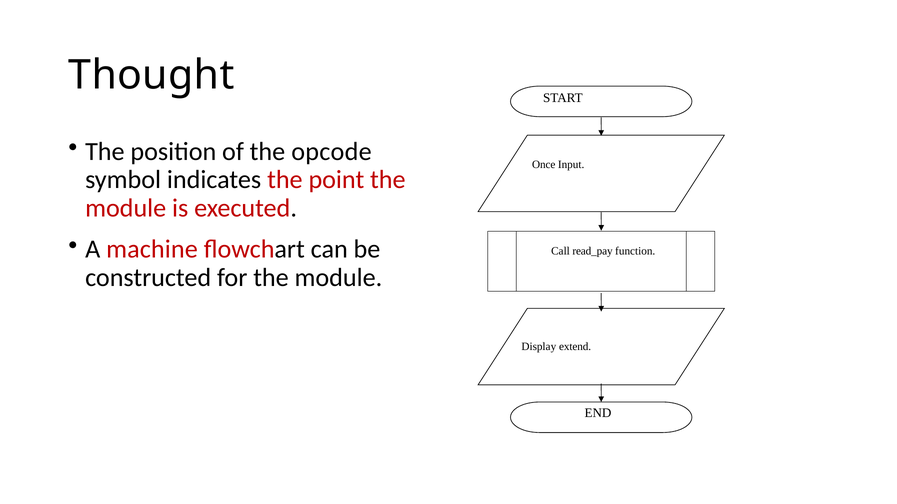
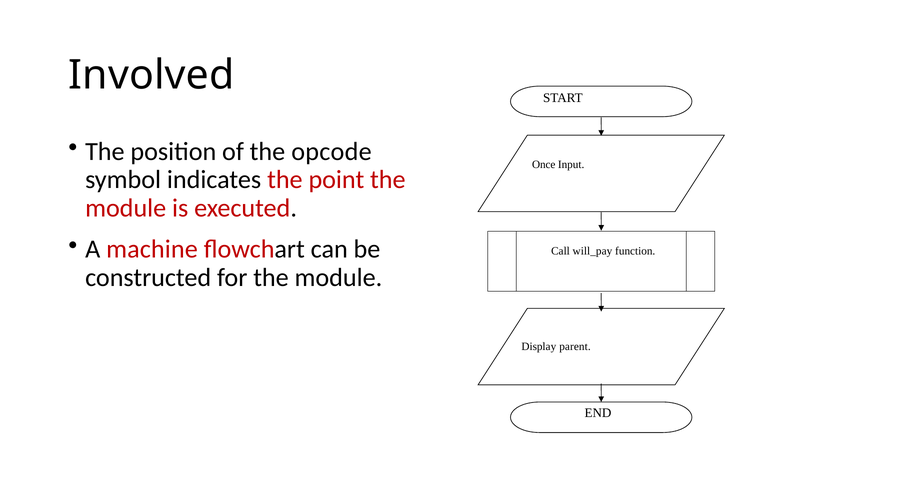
Thought: Thought -> Involved
read_pay: read_pay -> will_pay
extend: extend -> parent
